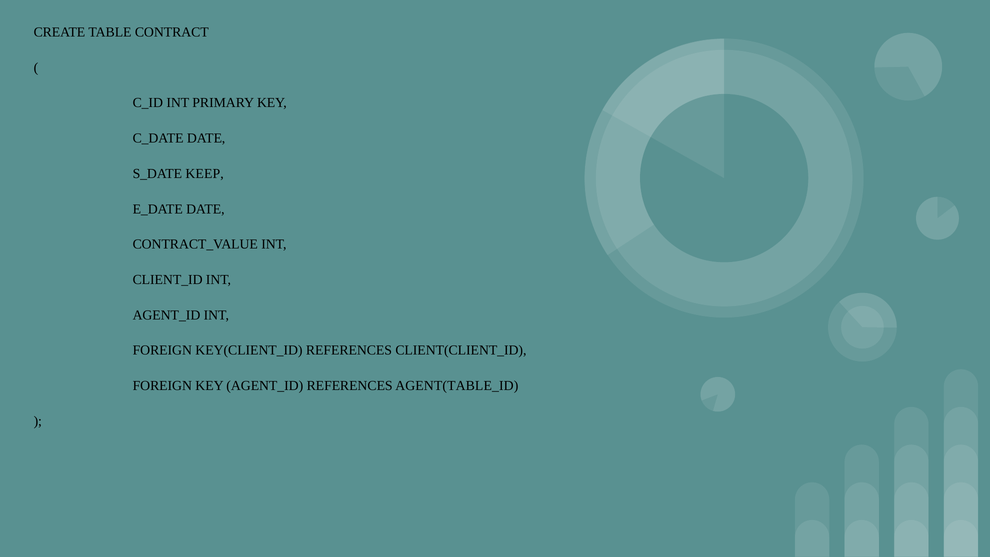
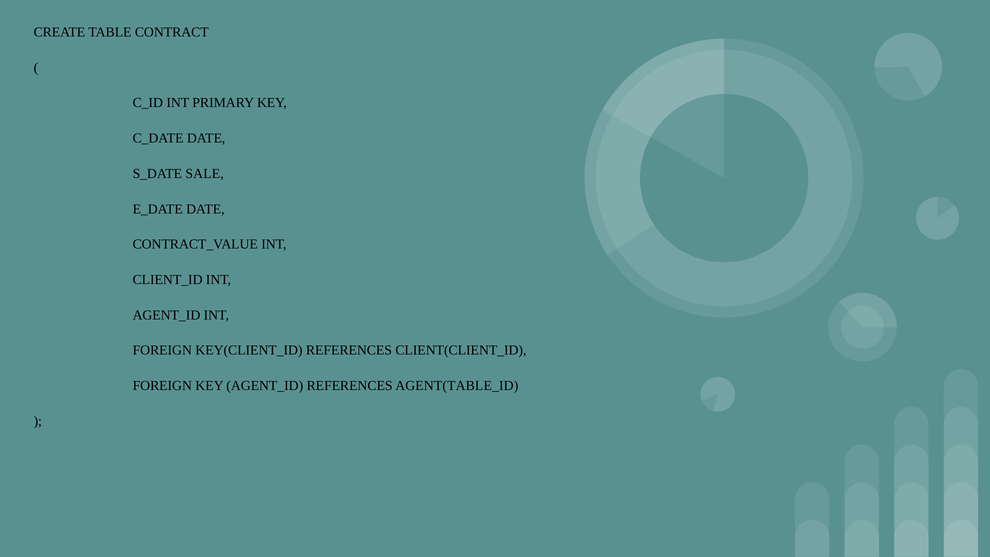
KEEP: KEEP -> SALE
